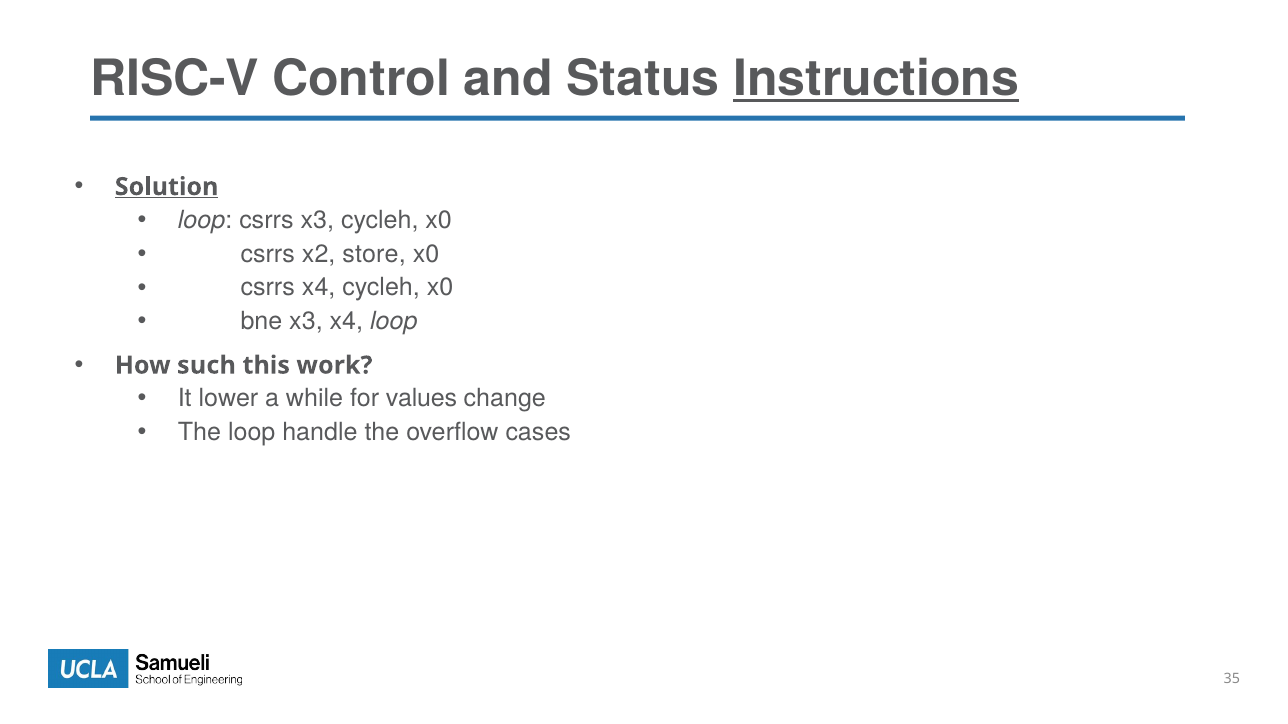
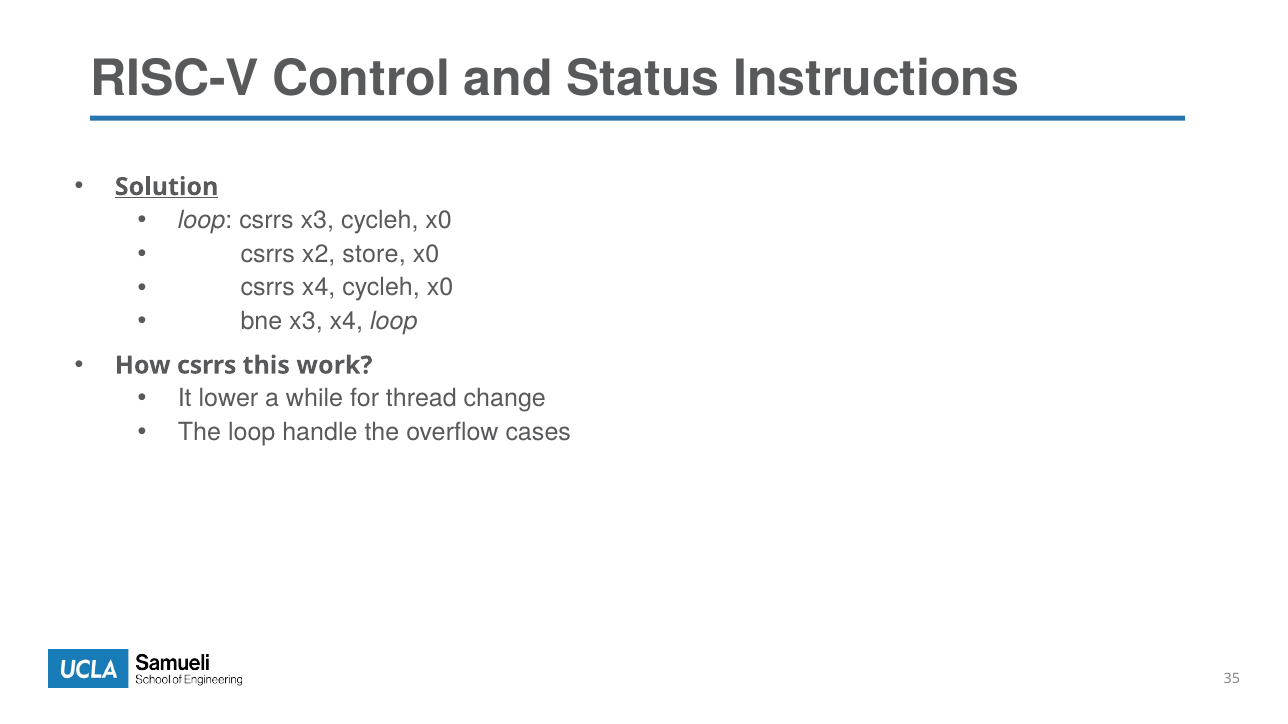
Instructions underline: present -> none
How such: such -> csrrs
values: values -> thread
